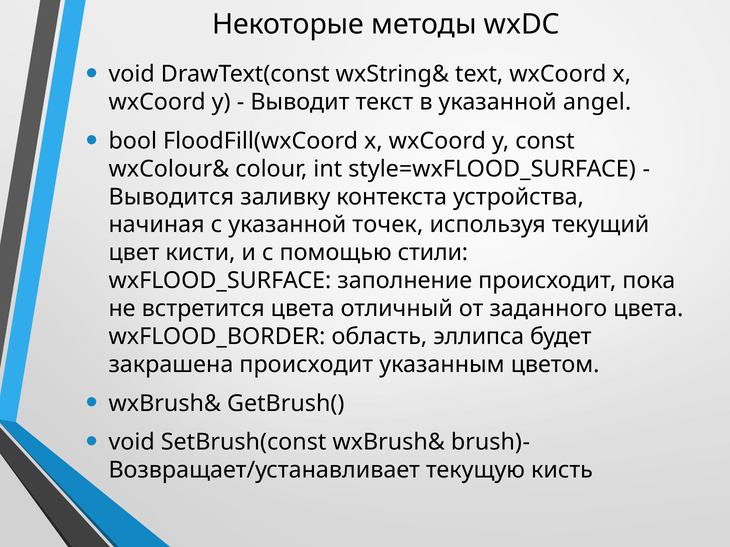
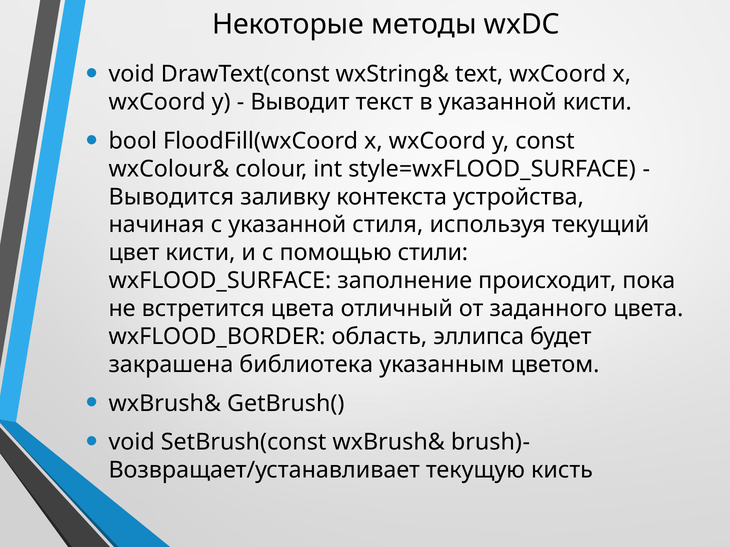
указанной angel: angel -> кисти
точек: точек -> стиля
закрашена происходит: происходит -> библиотека
